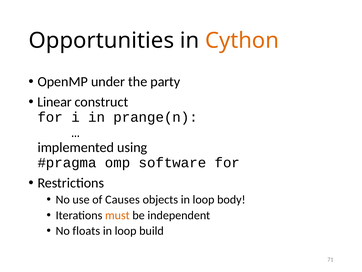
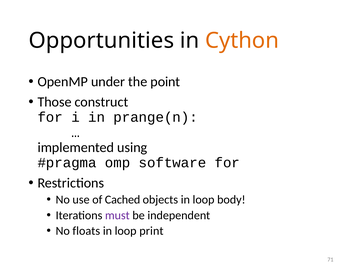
party: party -> point
Linear: Linear -> Those
Causes: Causes -> Cached
must colour: orange -> purple
build: build -> print
